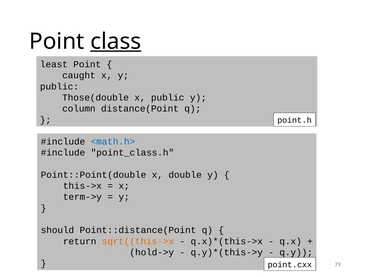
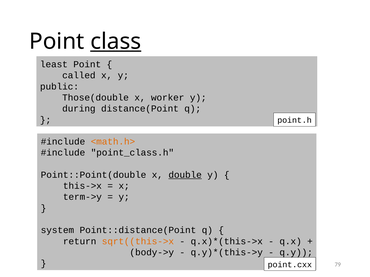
caught: caught -> called
x public: public -> worker
column: column -> during
<math.h> colour: blue -> orange
double underline: none -> present
should: should -> system
hold->y: hold->y -> body->y
